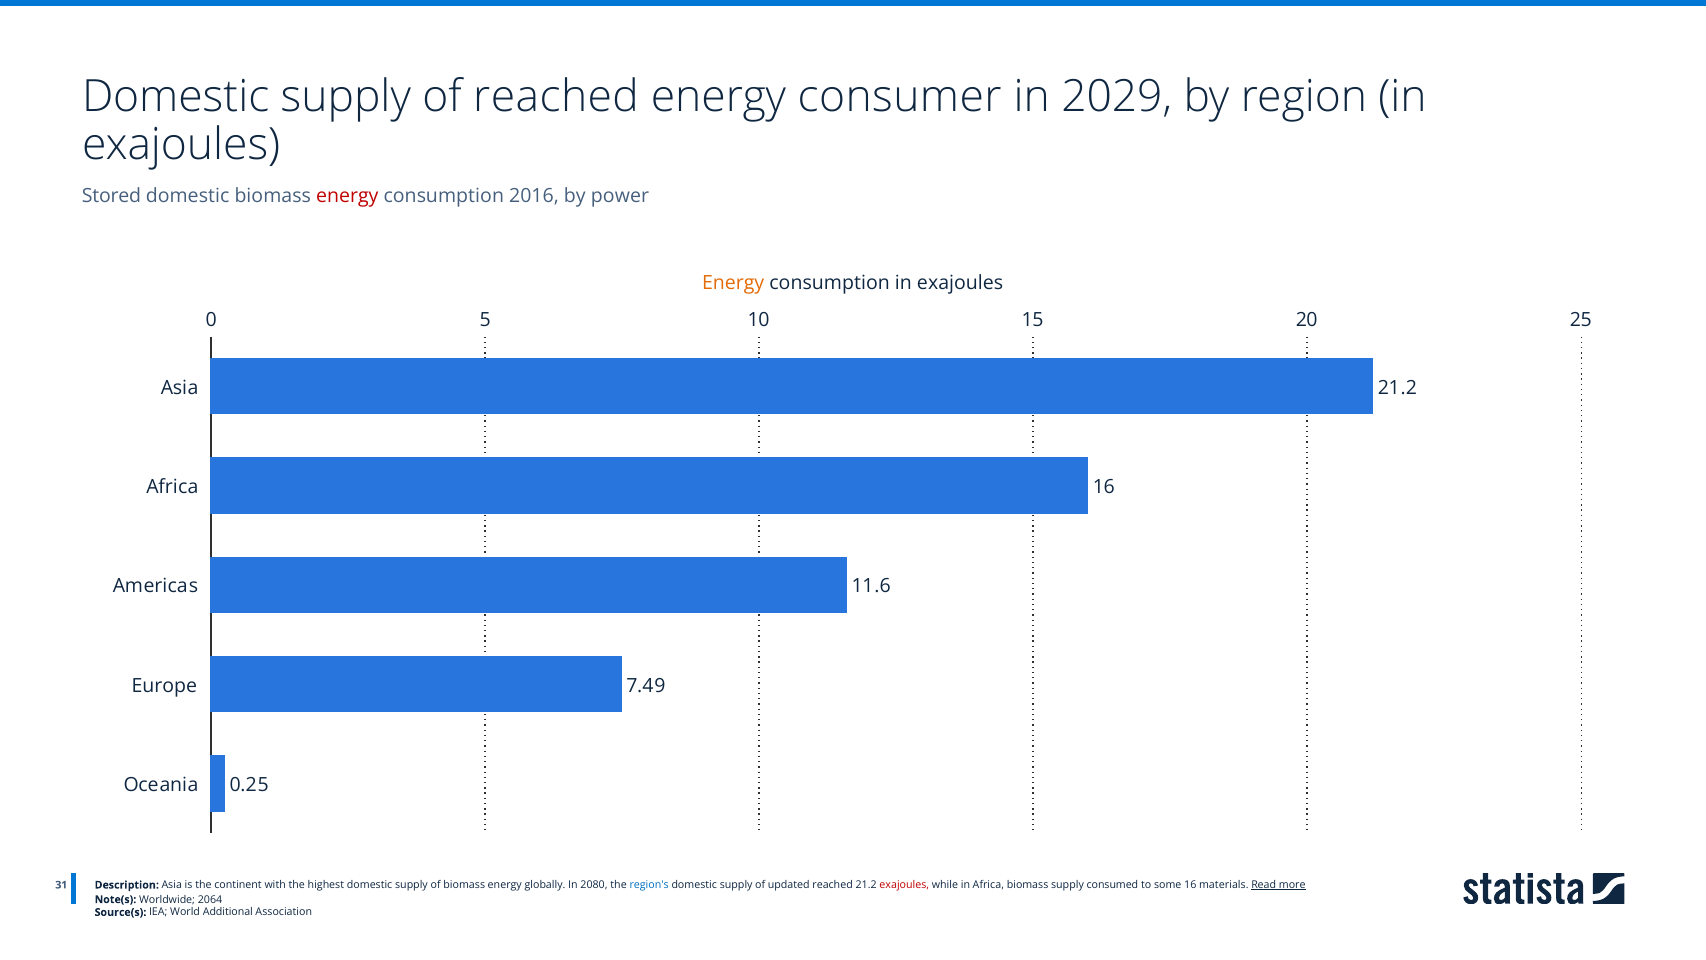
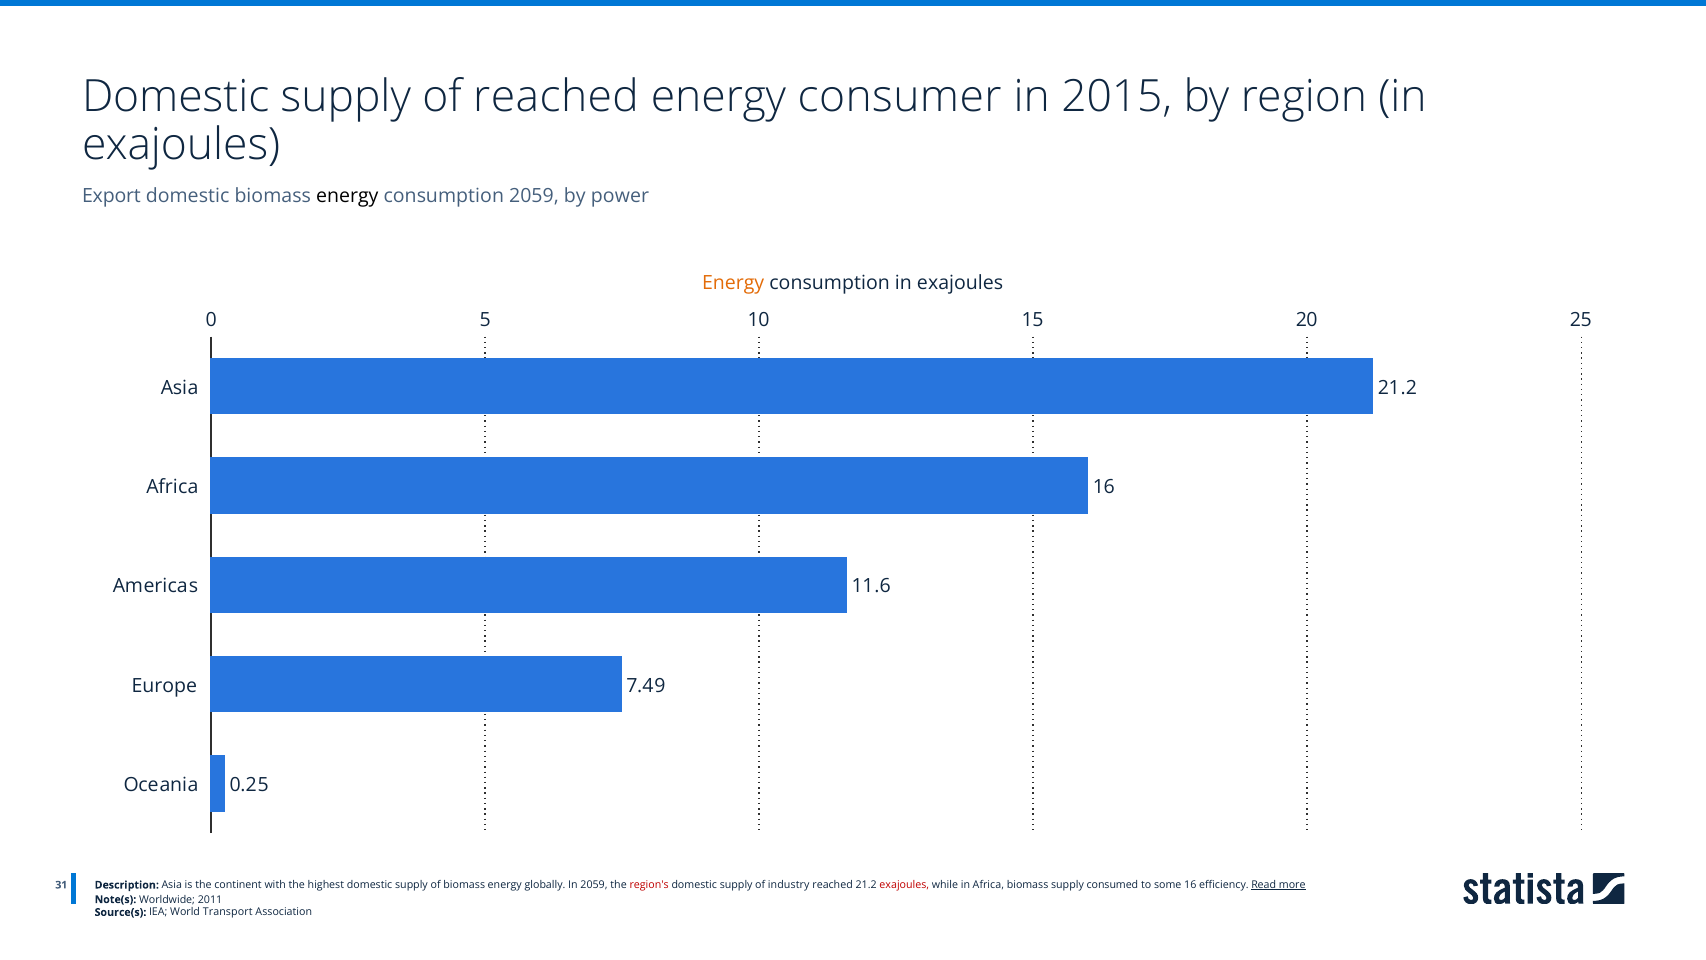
2029: 2029 -> 2015
Stored: Stored -> Export
energy at (347, 196) colour: red -> black
consumption 2016: 2016 -> 2059
In 2080: 2080 -> 2059
region's colour: blue -> red
updated: updated -> industry
materials: materials -> efficiency
2064: 2064 -> 2011
Additional: Additional -> Transport
